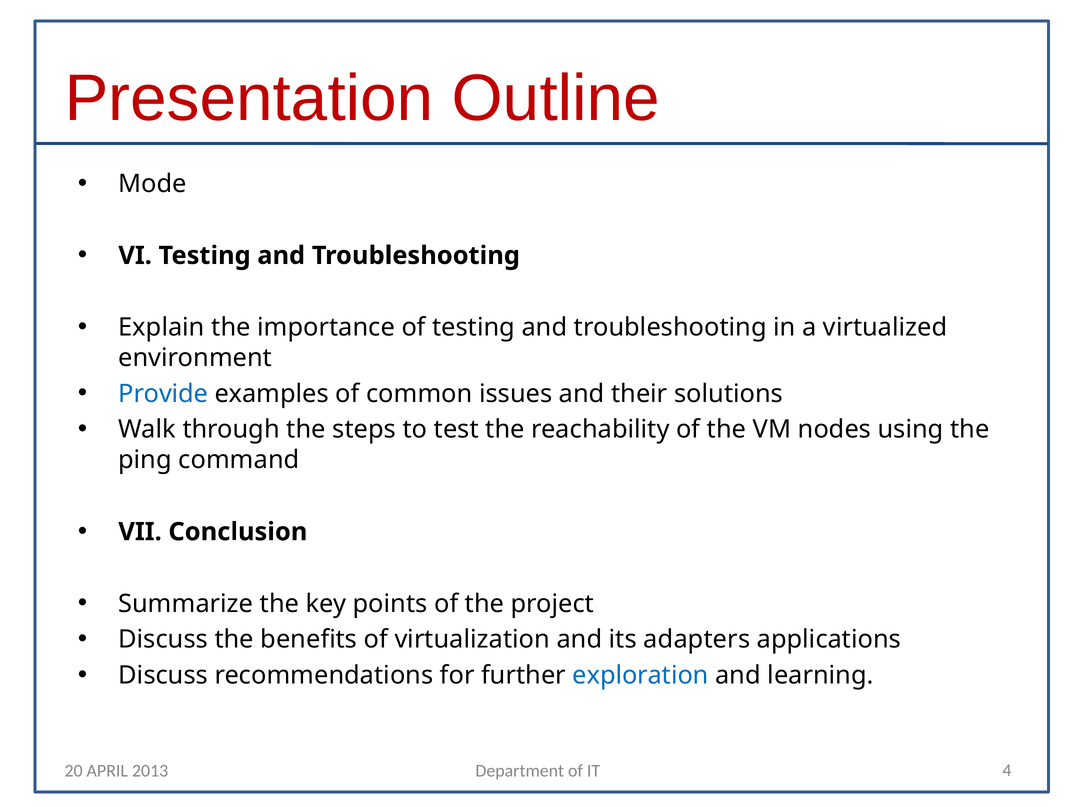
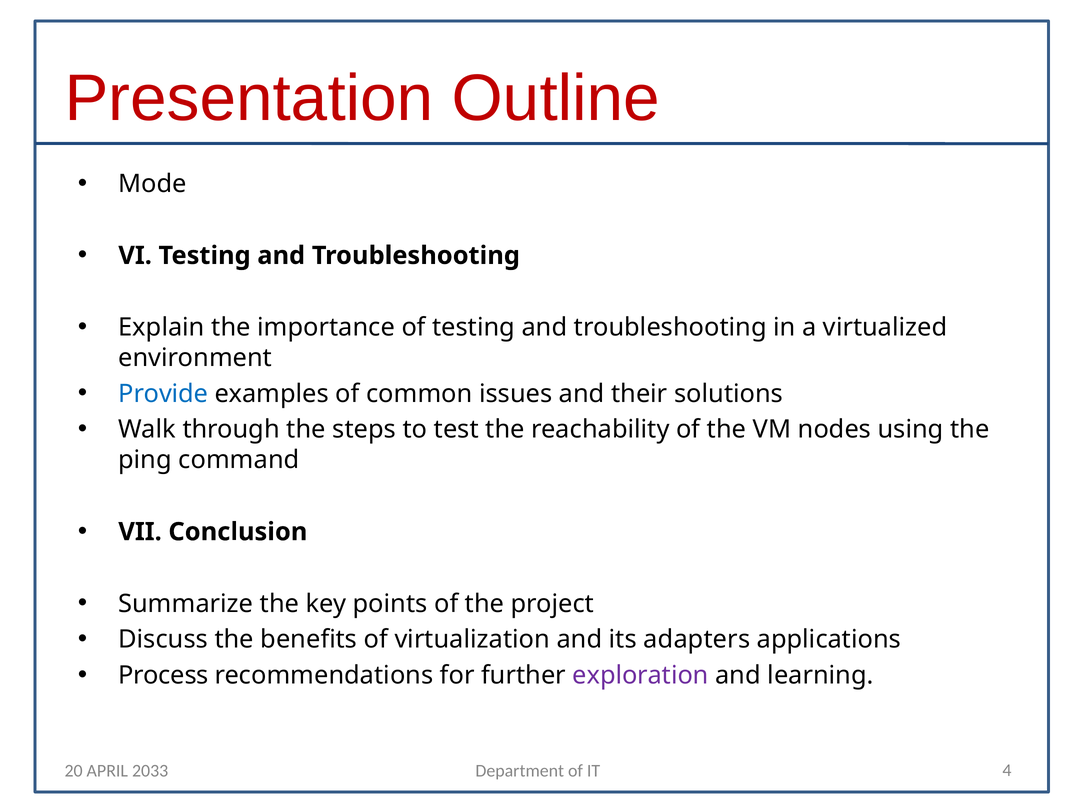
Discuss at (163, 675): Discuss -> Process
exploration colour: blue -> purple
2013: 2013 -> 2033
